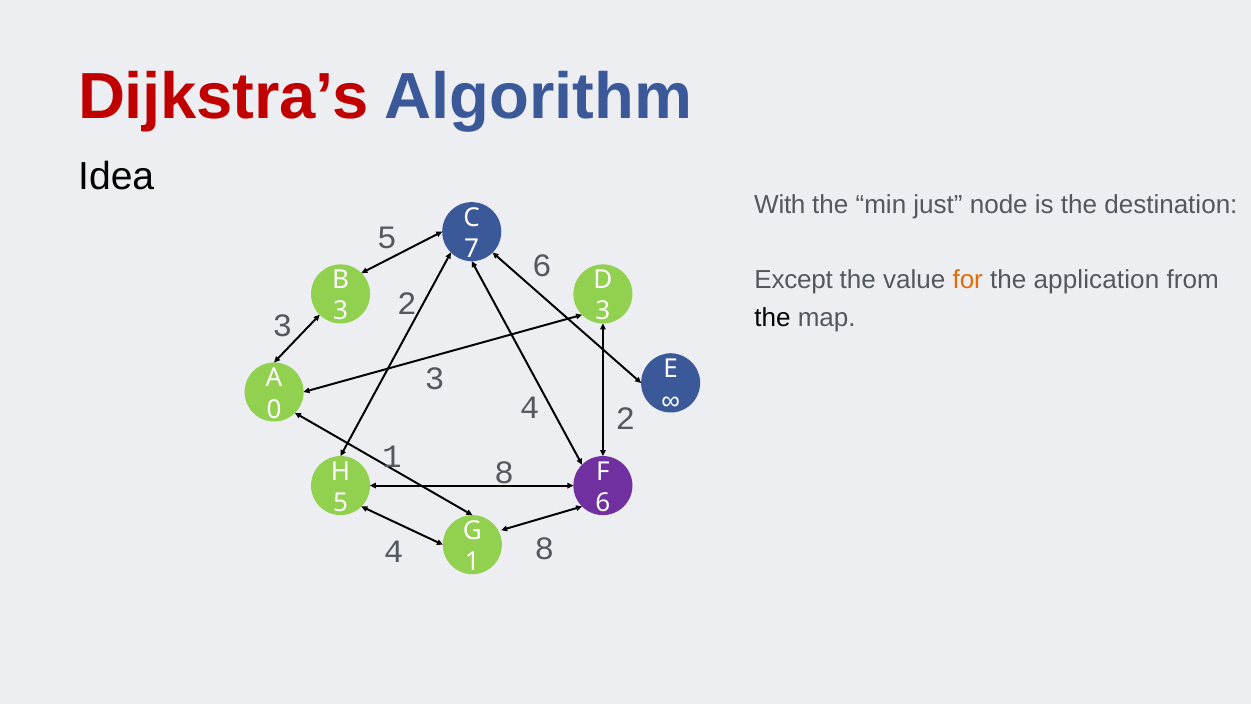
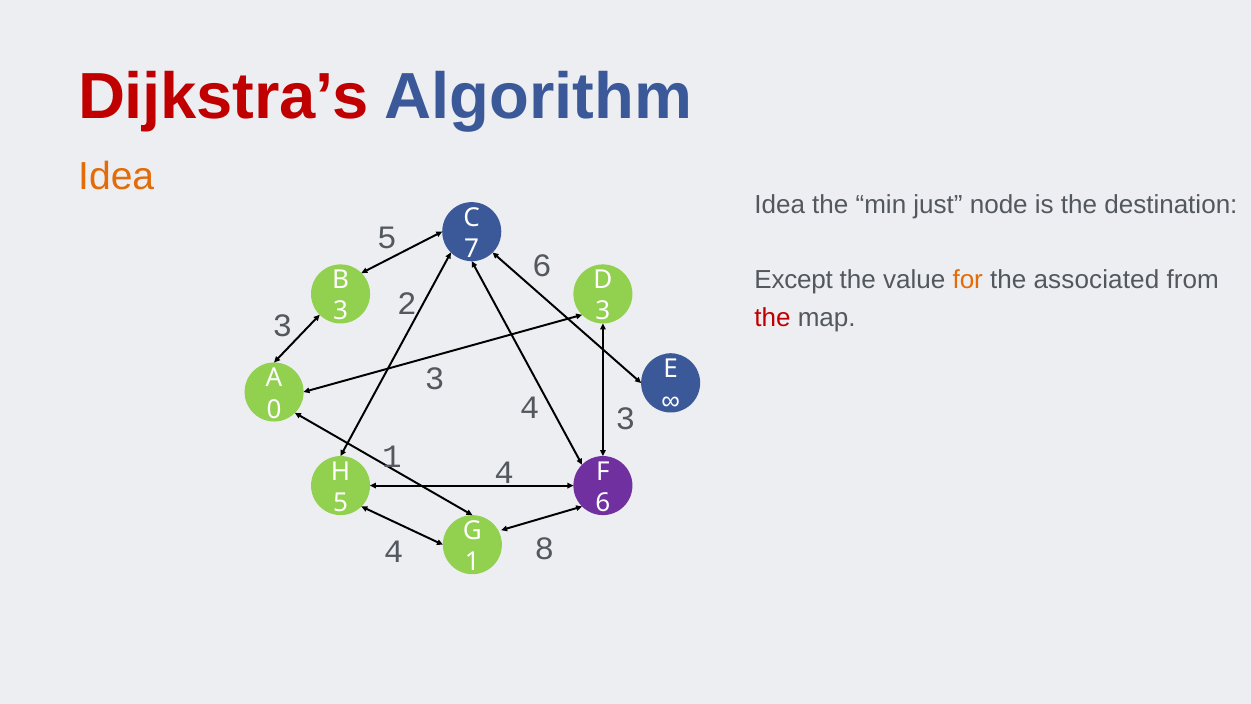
Idea at (116, 176) colour: black -> orange
With at (780, 205): With -> Idea
application: application -> associated
the at (772, 318) colour: black -> red
4 2: 2 -> 3
1 8: 8 -> 4
